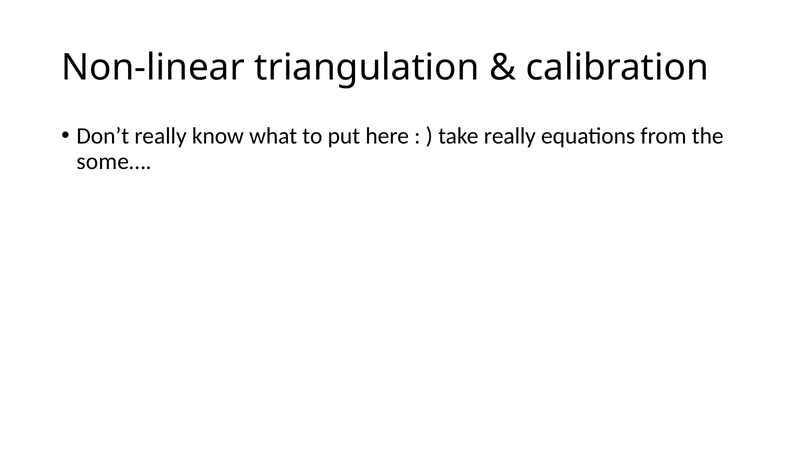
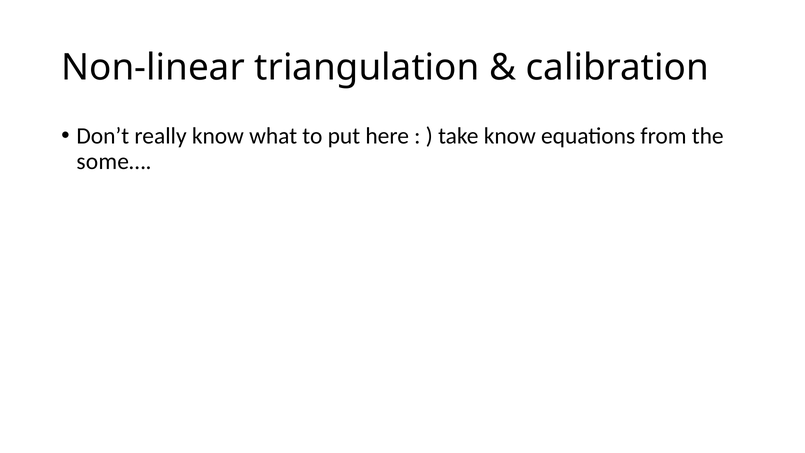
take really: really -> know
